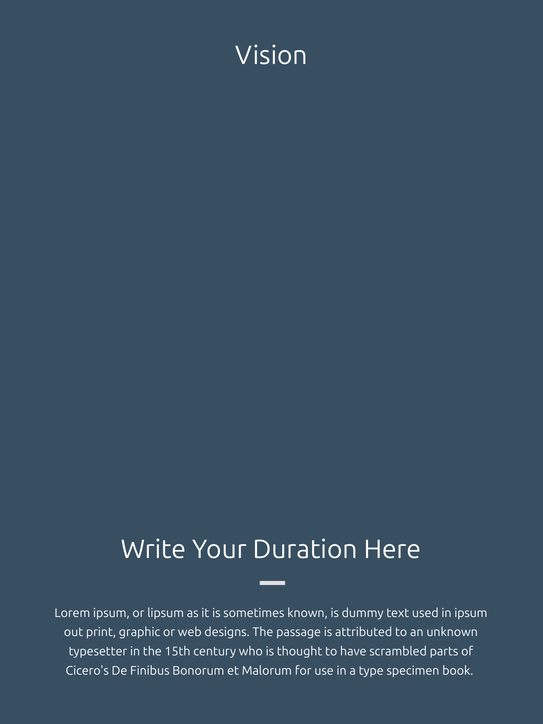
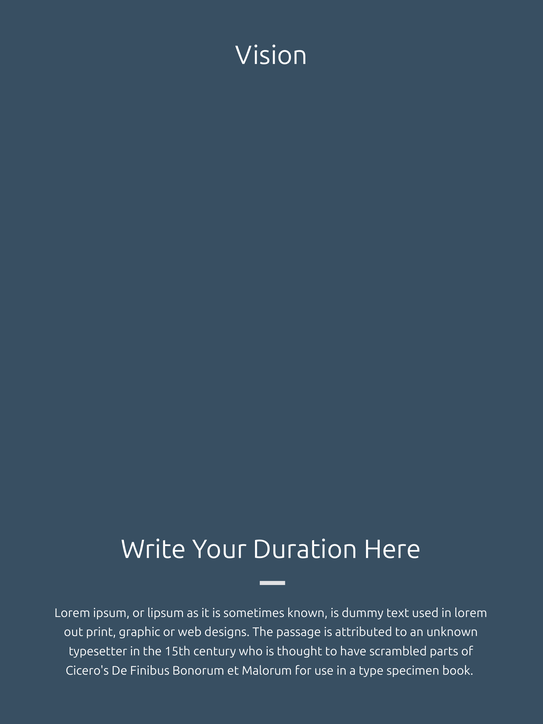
in ipsum: ipsum -> lorem
